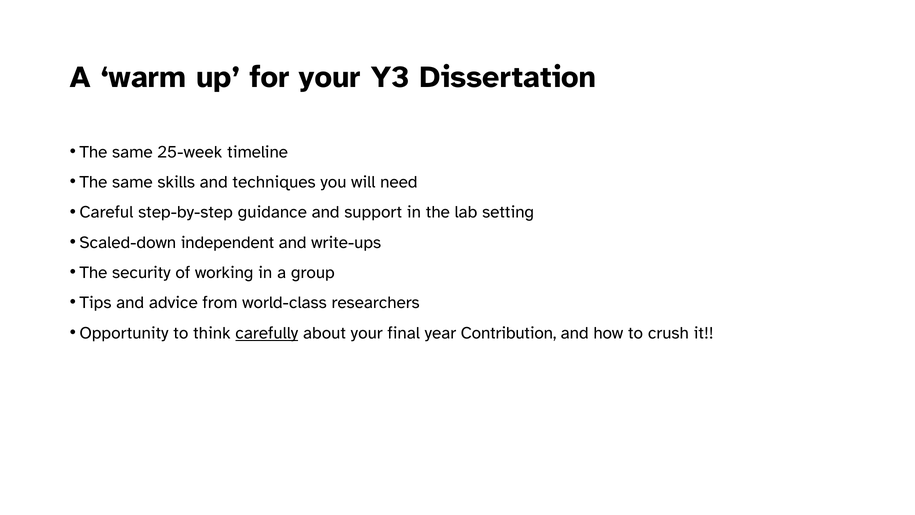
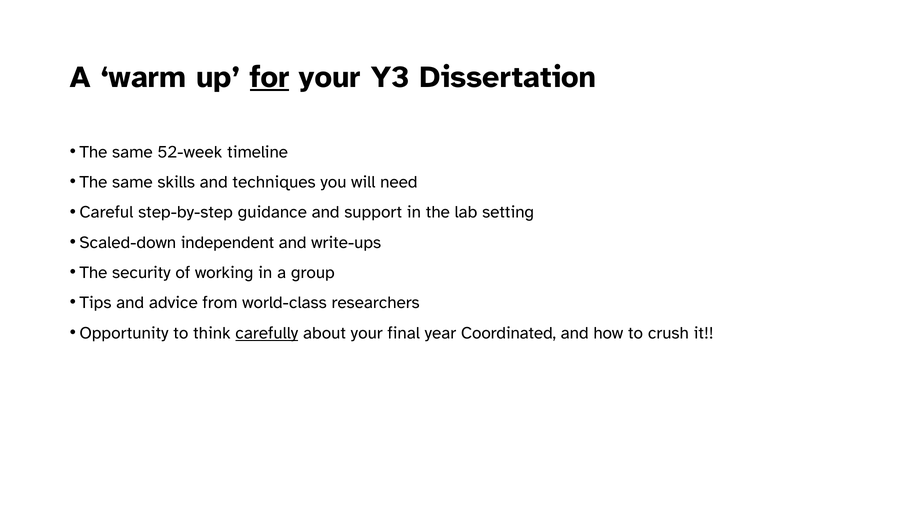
for underline: none -> present
25-week: 25-week -> 52-week
Contribution: Contribution -> Coordinated
